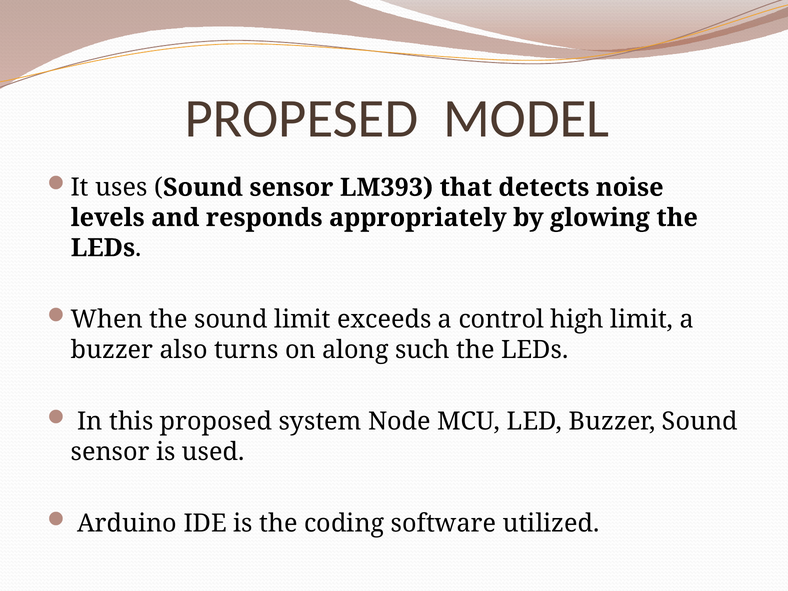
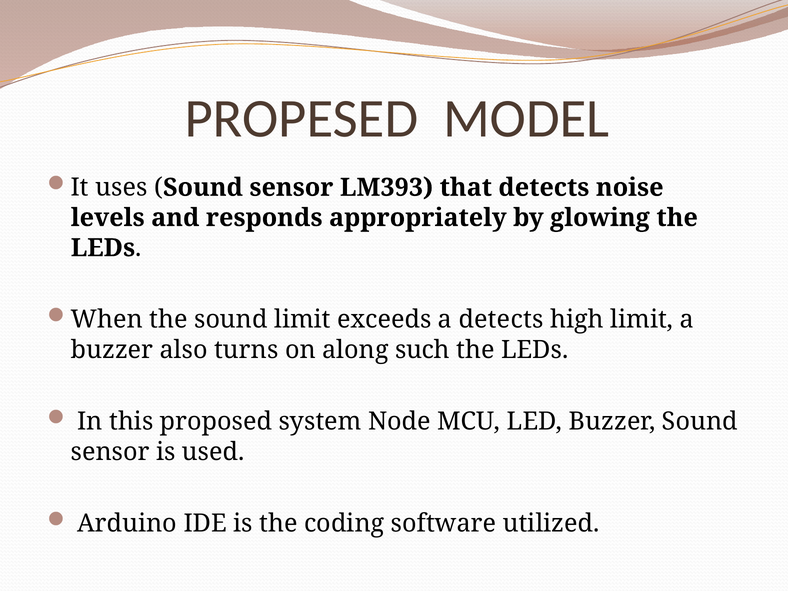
a control: control -> detects
